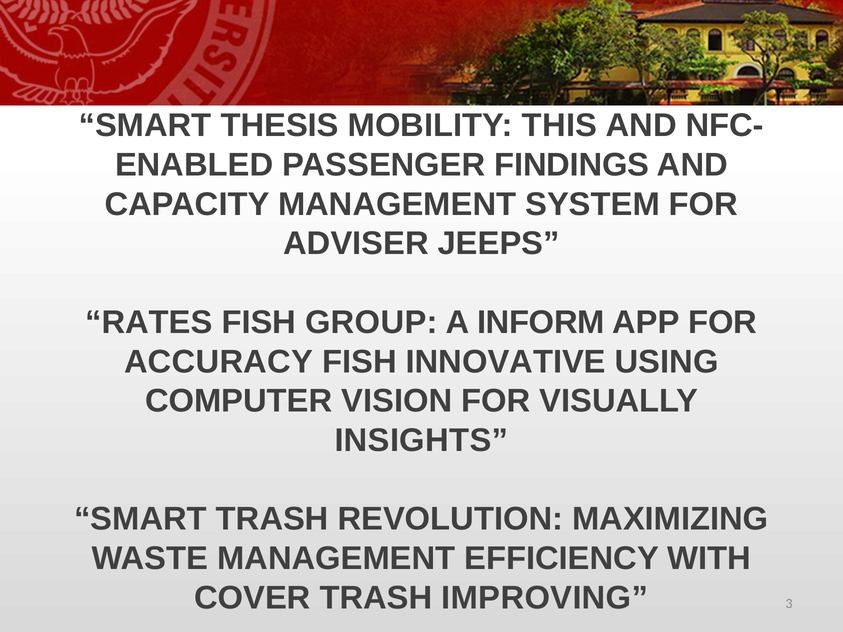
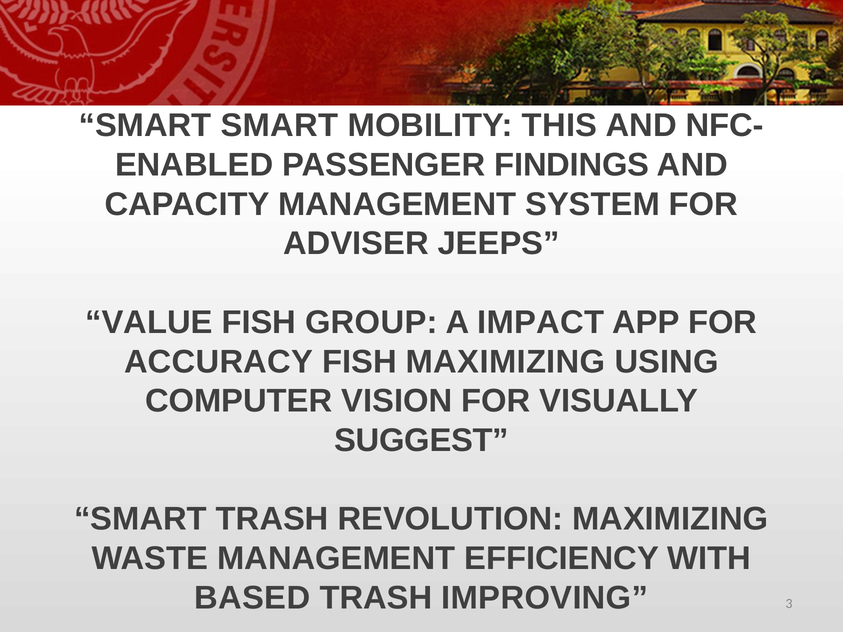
SMART THESIS: THESIS -> SMART
RATES: RATES -> VALUE
INFORM: INFORM -> IMPACT
FISH INNOVATIVE: INNOVATIVE -> MAXIMIZING
INSIGHTS: INSIGHTS -> SUGGEST
COVER: COVER -> BASED
